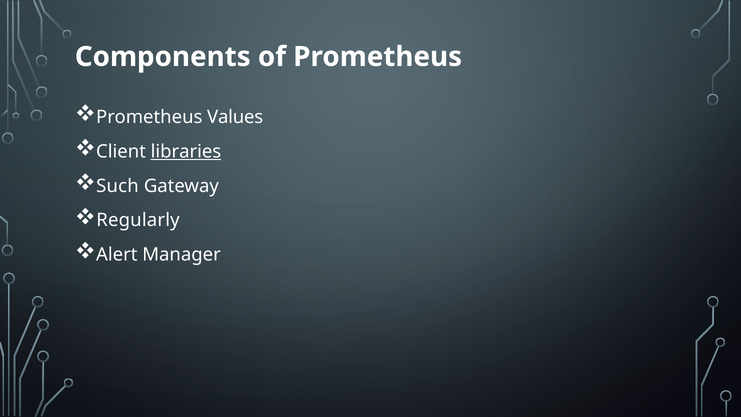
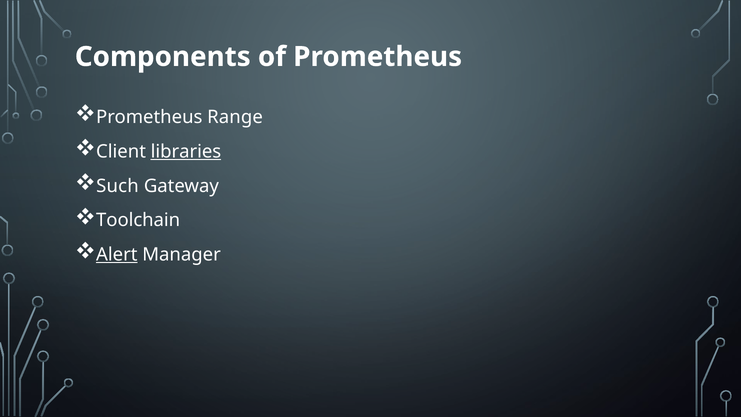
Values: Values -> Range
Regularly: Regularly -> Toolchain
Alert underline: none -> present
